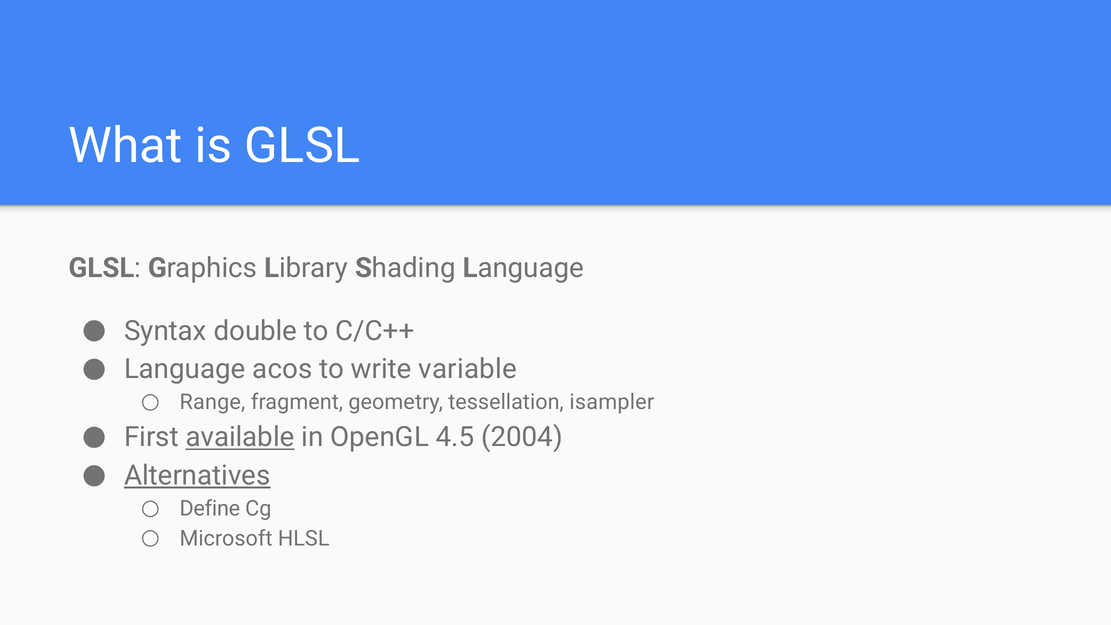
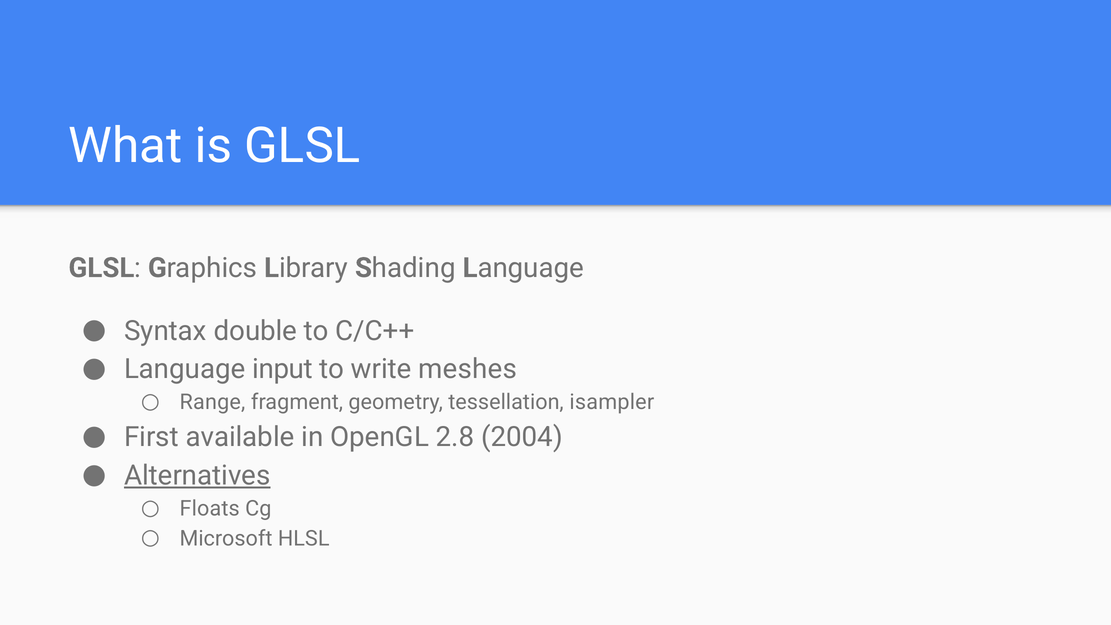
acos: acos -> input
variable: variable -> meshes
available underline: present -> none
4.5: 4.5 -> 2.8
Define: Define -> Floats
